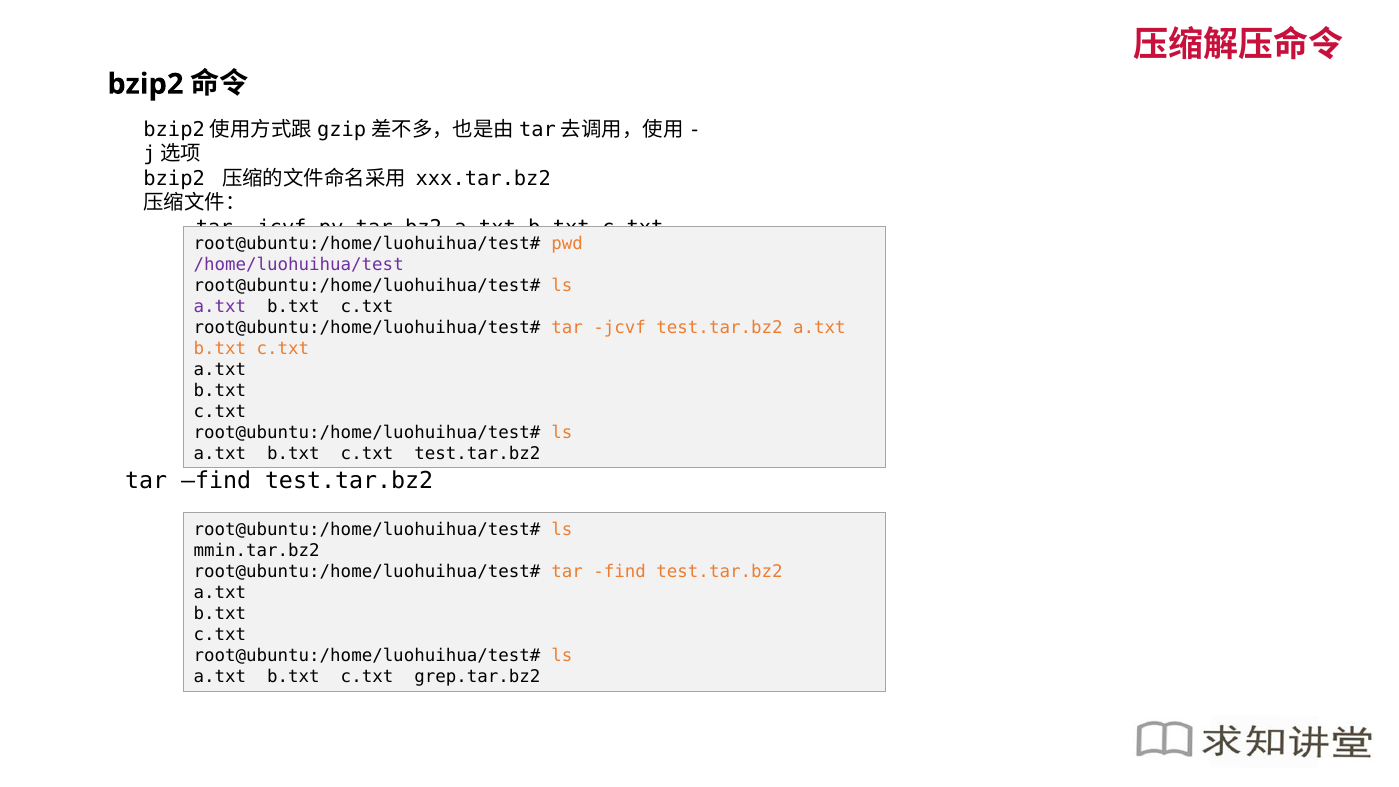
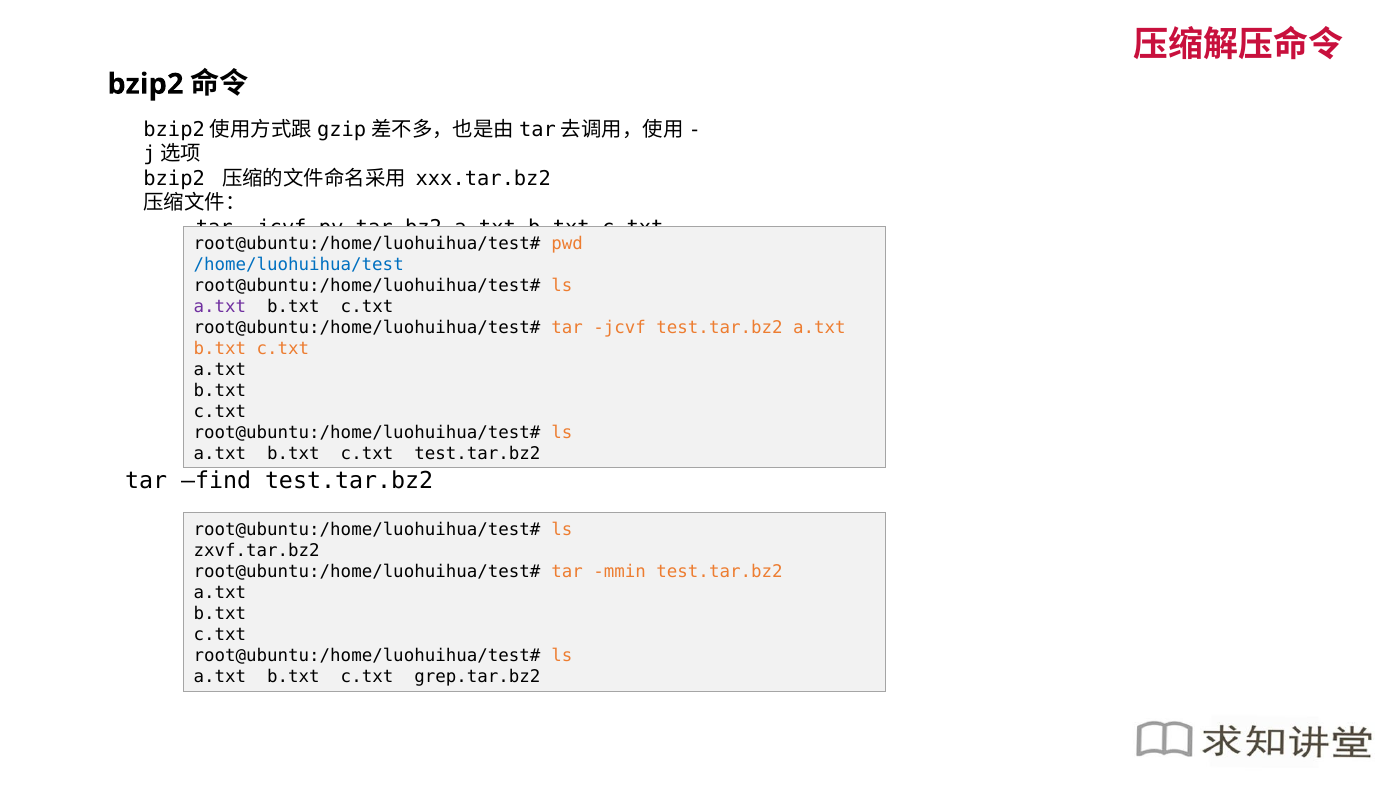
/home/luohuihua/test colour: purple -> blue
mmin.tar.bz2: mmin.tar.bz2 -> zxvf.tar.bz2
find at (620, 572): find -> mmin
